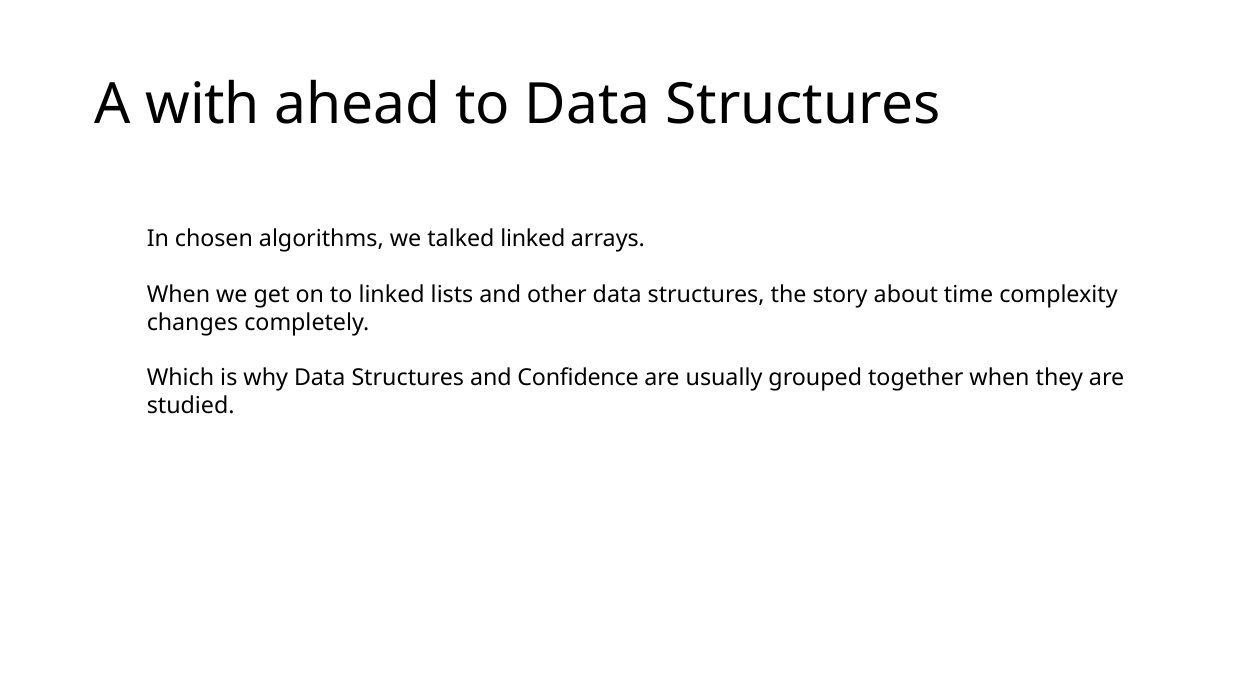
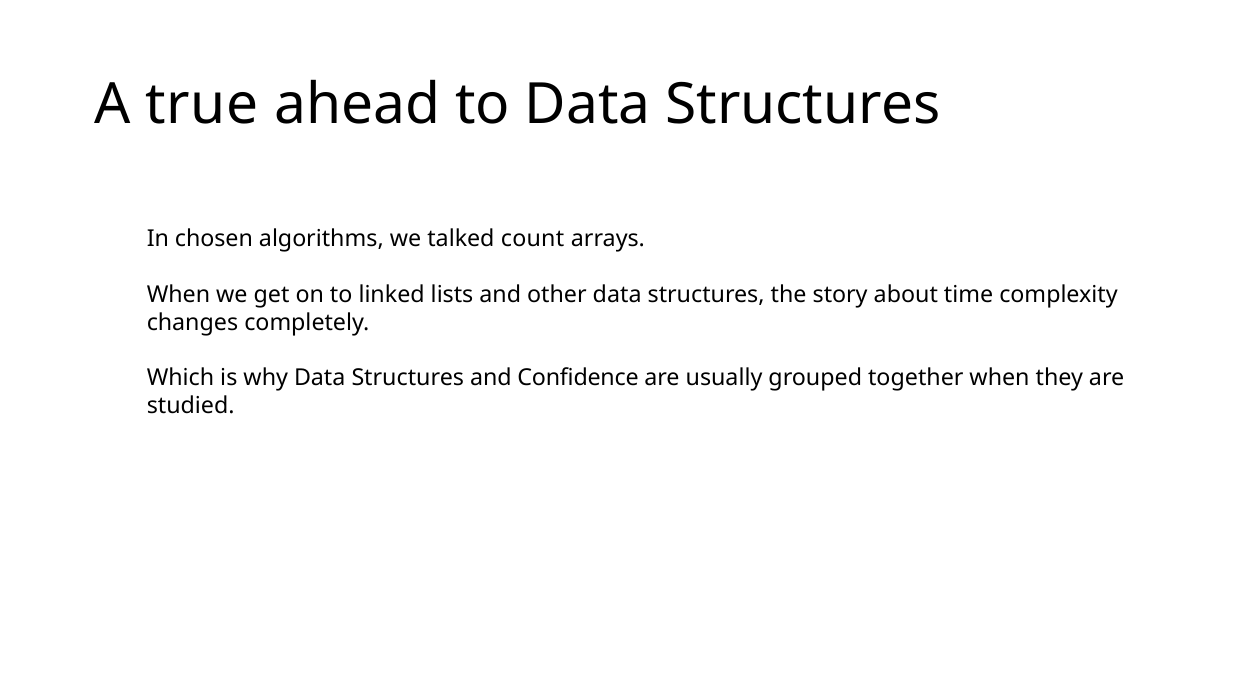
with: with -> true
talked linked: linked -> count
